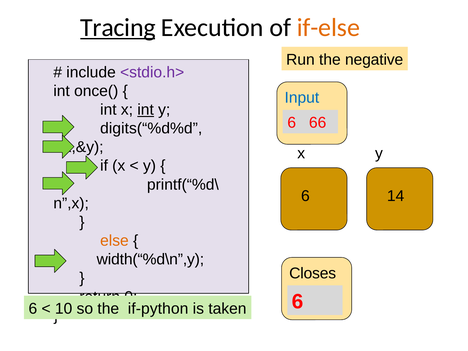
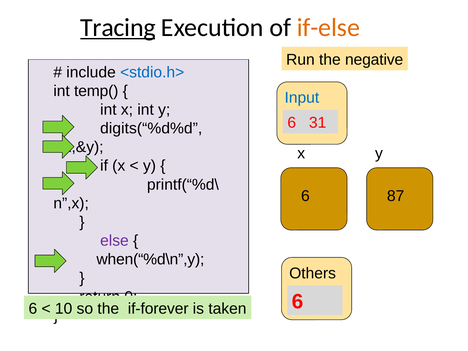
<stdio.h> colour: purple -> blue
once(: once( -> temp(
int at (146, 110) underline: present -> none
66: 66 -> 31
14: 14 -> 87
else colour: orange -> purple
width(“%d\n”,y: width(“%d\n”,y -> when(“%d\n”,y
Closes: Closes -> Others
if-python: if-python -> if-forever
